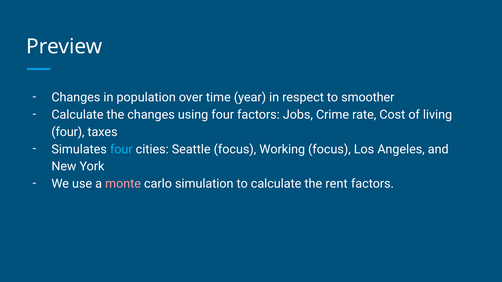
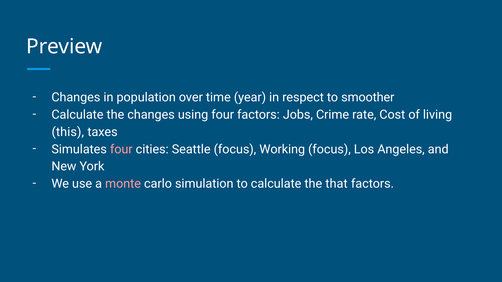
four at (68, 132): four -> this
four at (121, 149) colour: light blue -> pink
rent: rent -> that
